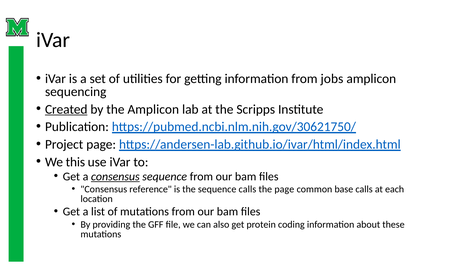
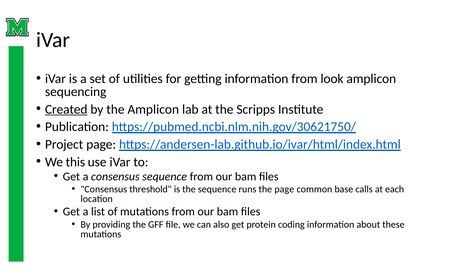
jobs: jobs -> look
consensus at (115, 176) underline: present -> none
reference: reference -> threshold
sequence calls: calls -> runs
